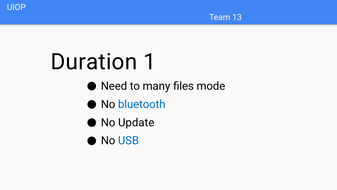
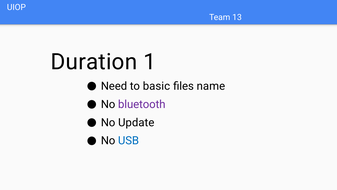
many: many -> basic
mode: mode -> name
bluetooth colour: blue -> purple
